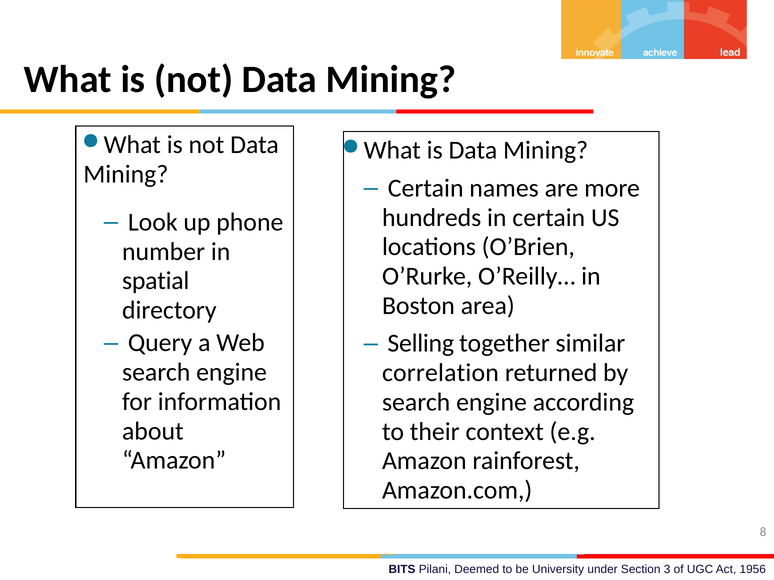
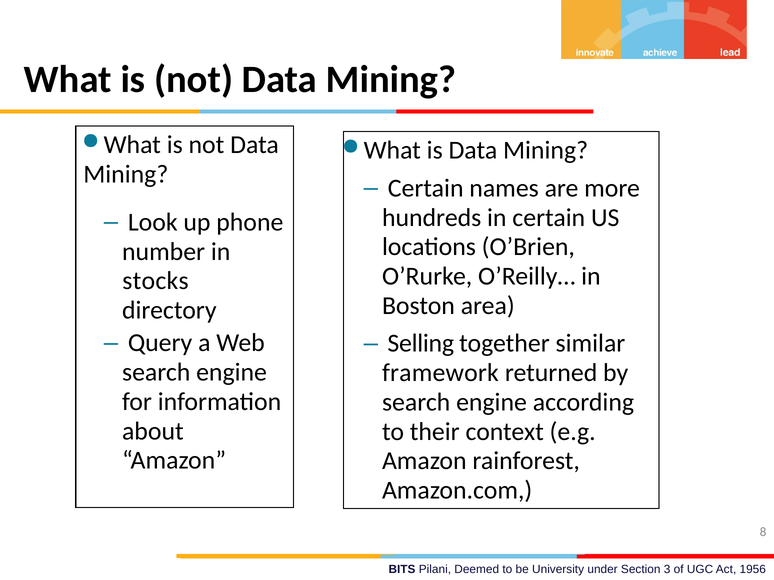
spatial: spatial -> stocks
correlation: correlation -> framework
